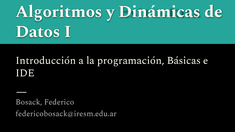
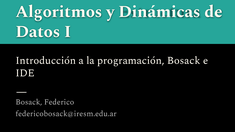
programación Básicas: Básicas -> Bosack
